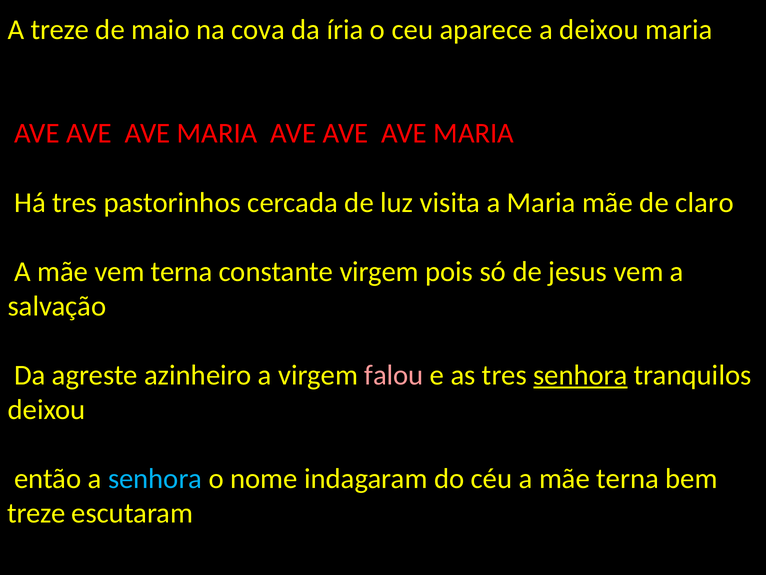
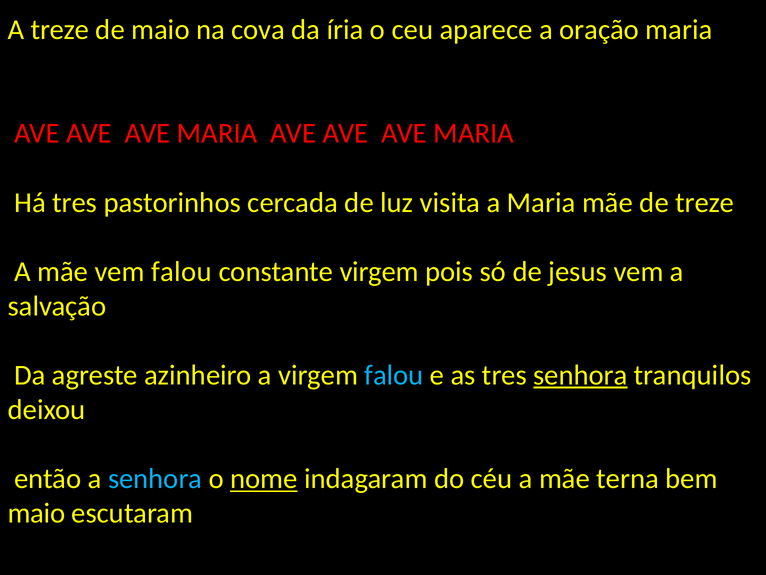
a deixou: deixou -> oração
de claro: claro -> treze
vem terna: terna -> falou
falou at (394, 375) colour: pink -> light blue
nome underline: none -> present
treze at (36, 513): treze -> maio
